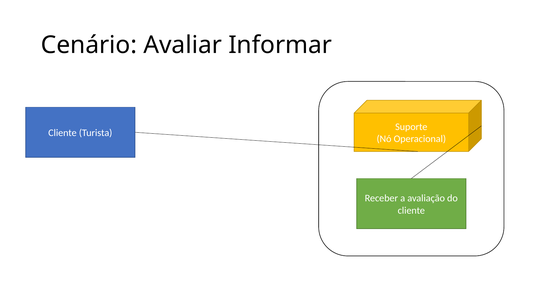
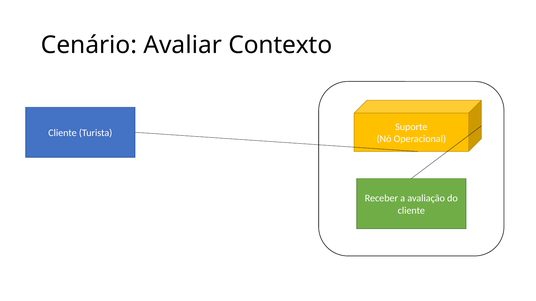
Informar: Informar -> Contexto
